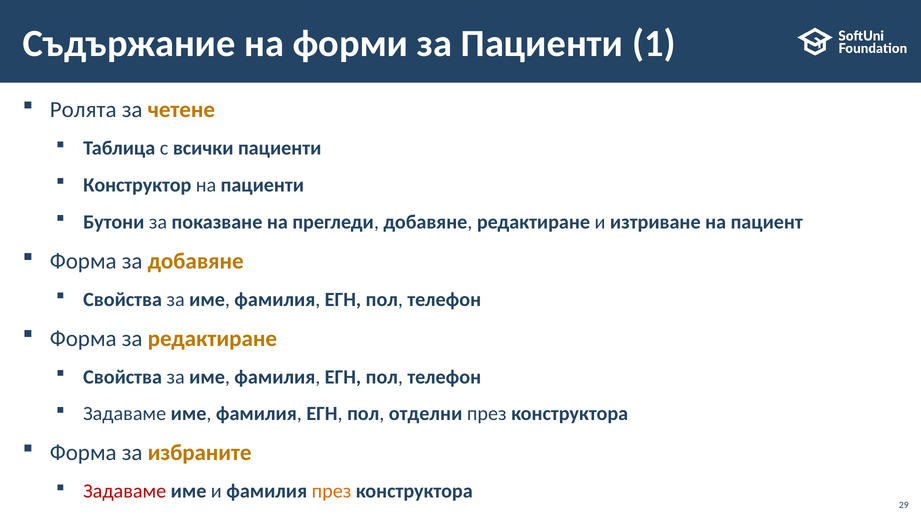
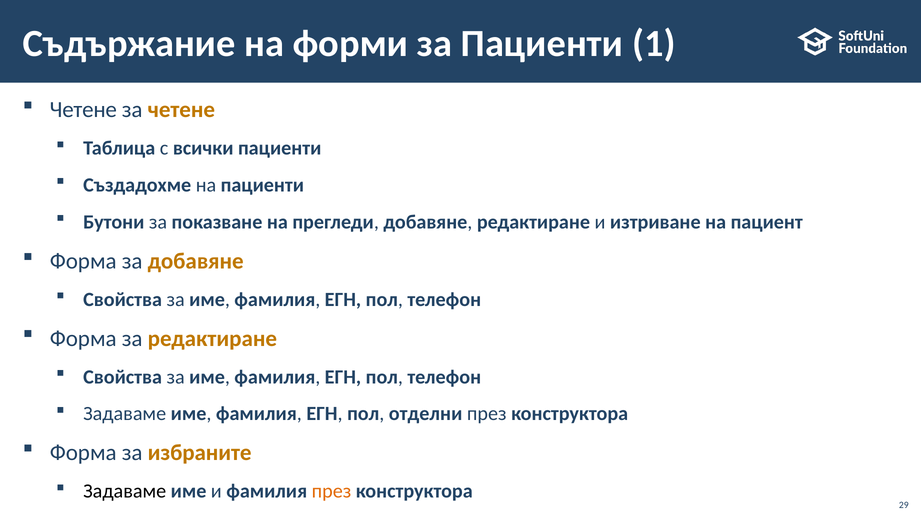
Ролята at (83, 110): Ролята -> Четене
Конструктор: Конструктор -> Създадохме
Задаваме at (125, 491) colour: red -> black
